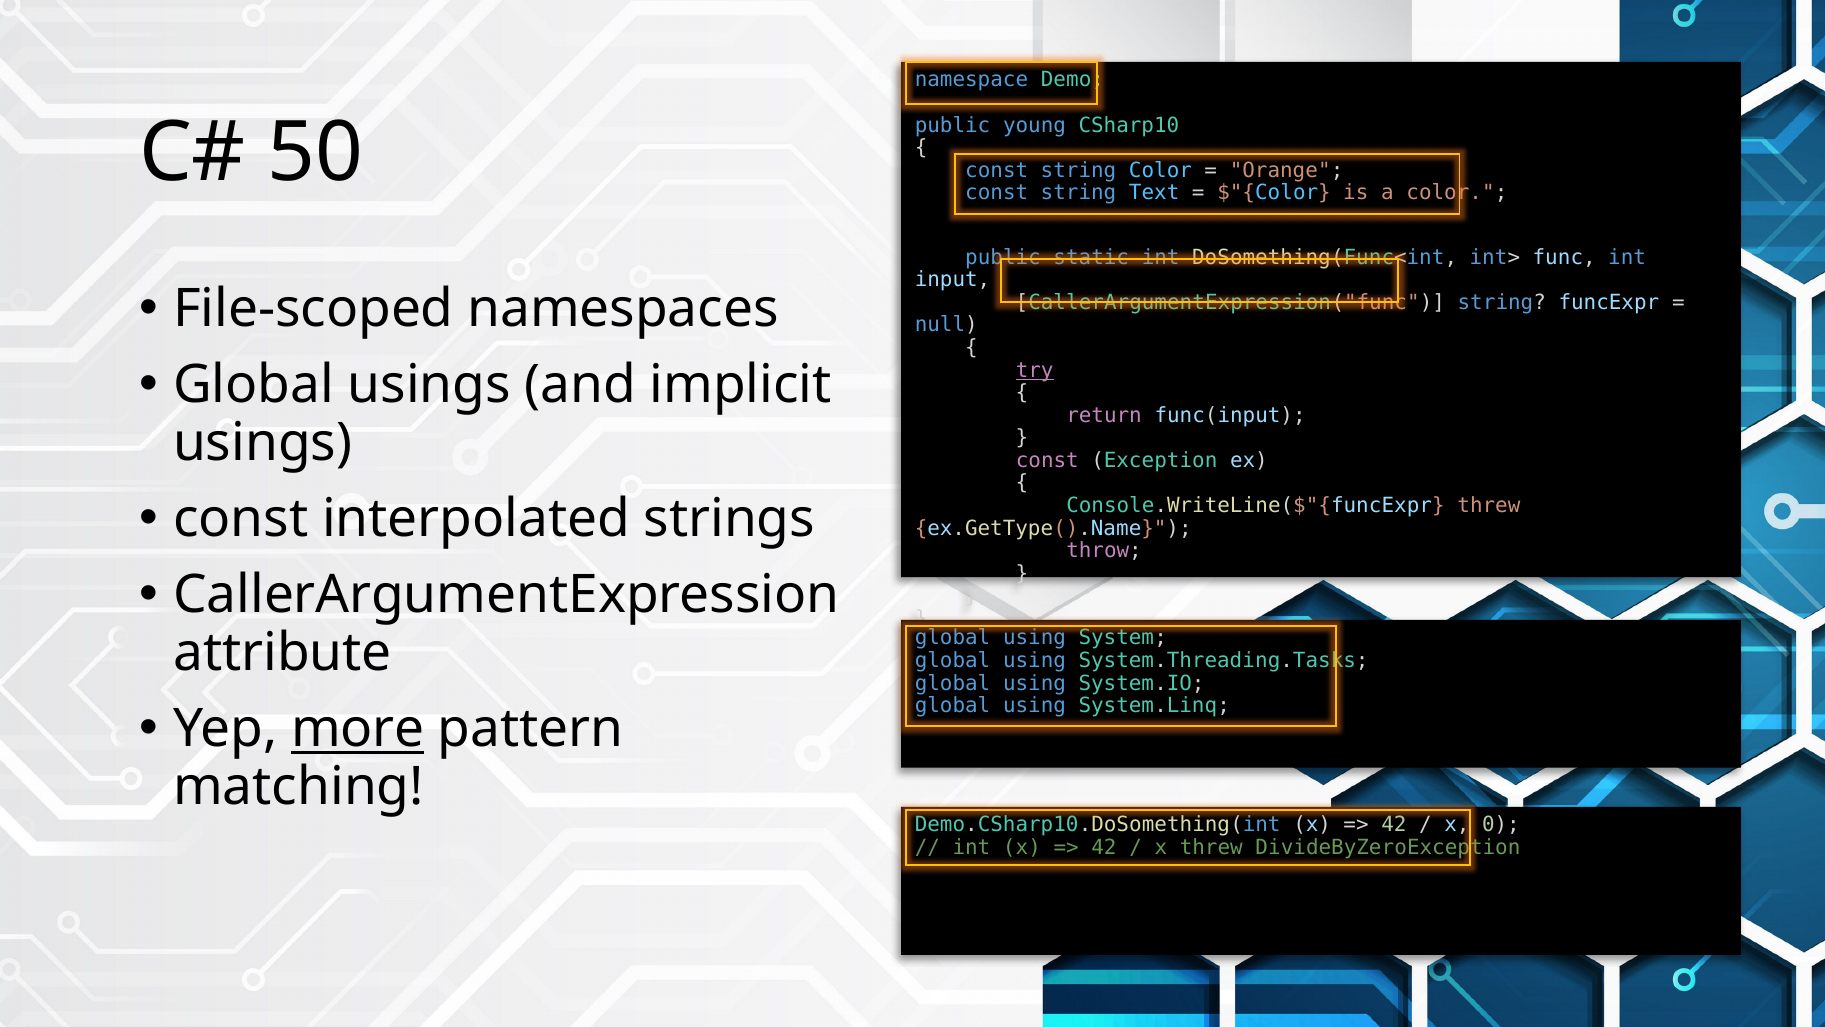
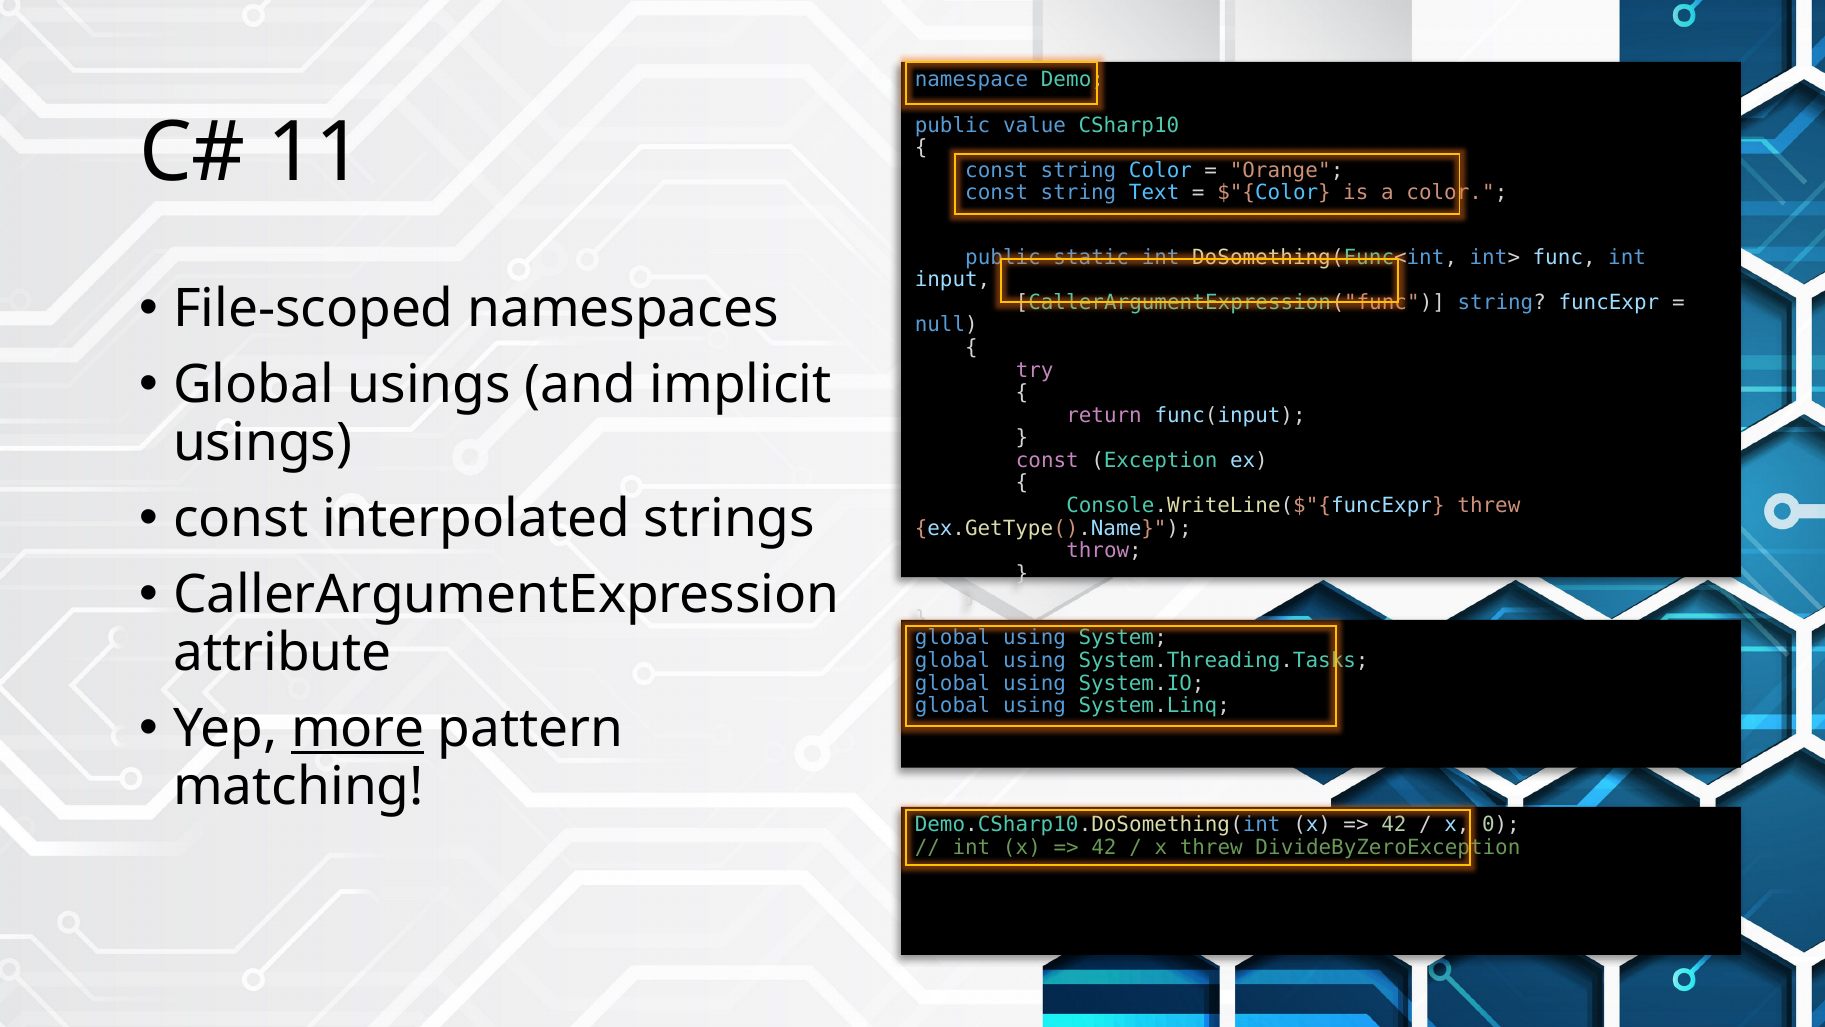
young: young -> value
50: 50 -> 11
try underline: present -> none
